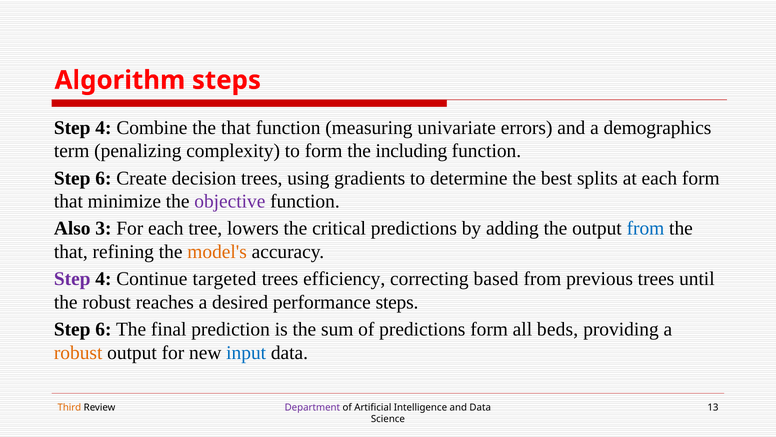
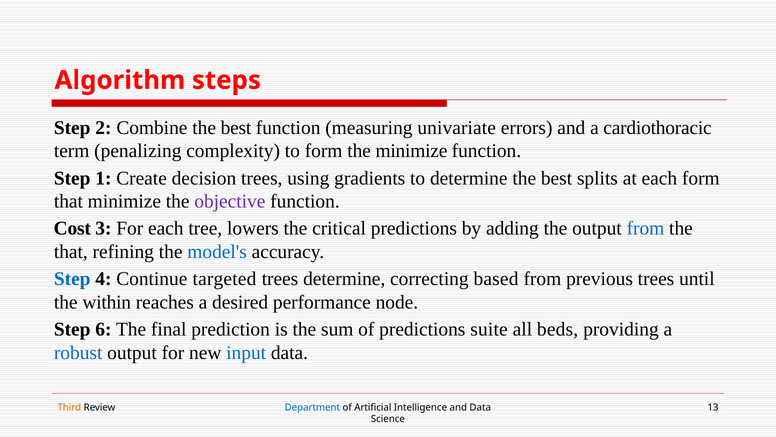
4 at (103, 127): 4 -> 2
Combine the that: that -> best
demographics: demographics -> cardiothoracic
the including: including -> minimize
6 at (103, 178): 6 -> 1
Also: Also -> Cost
model's colour: orange -> blue
Step at (72, 279) colour: purple -> blue
trees efficiency: efficiency -> determine
the robust: robust -> within
performance steps: steps -> node
predictions form: form -> suite
robust at (78, 352) colour: orange -> blue
Department colour: purple -> blue
